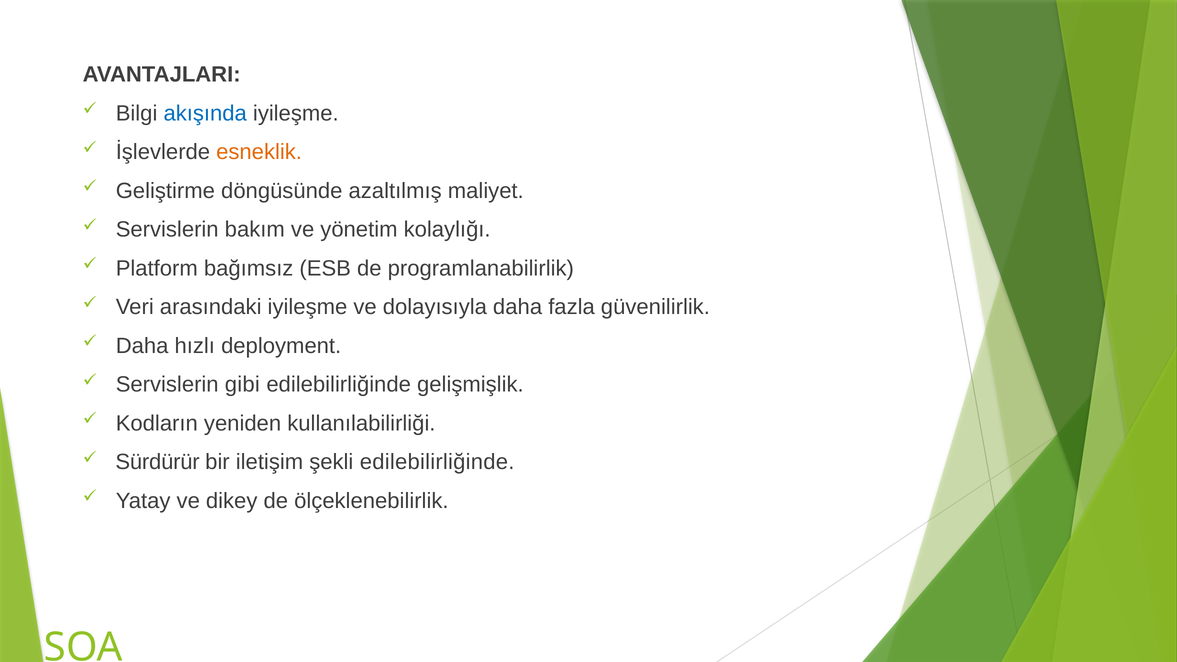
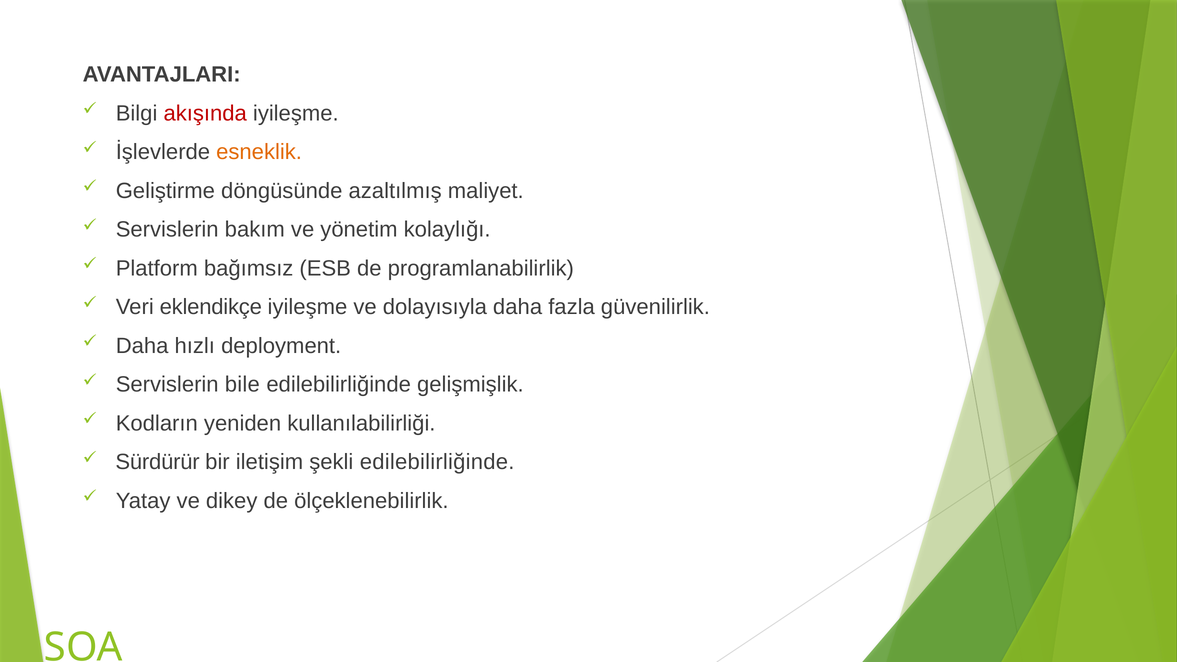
akışında colour: blue -> red
arasındaki: arasındaki -> eklendikçe
gibi: gibi -> bile
